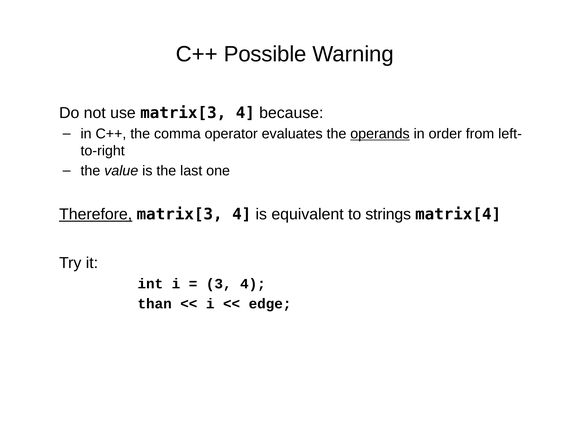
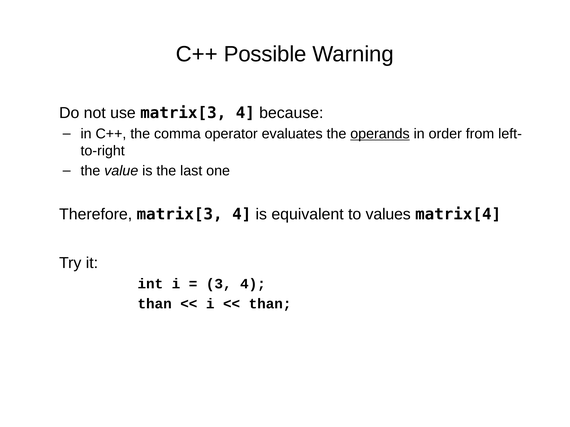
Therefore underline: present -> none
strings: strings -> values
edge at (270, 304): edge -> than
